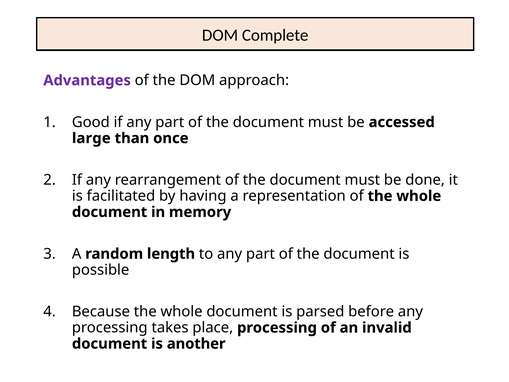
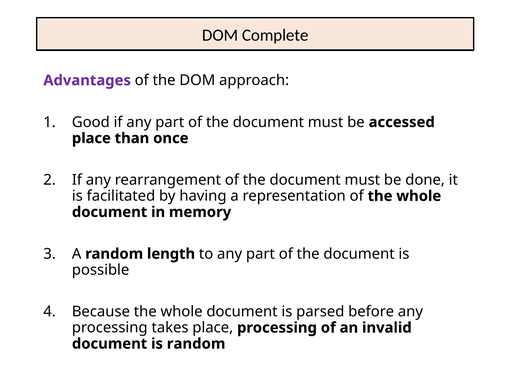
large at (91, 138): large -> place
is another: another -> random
